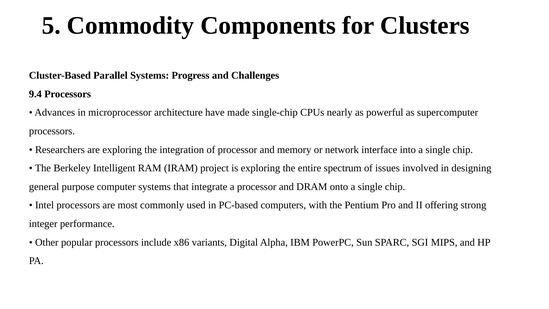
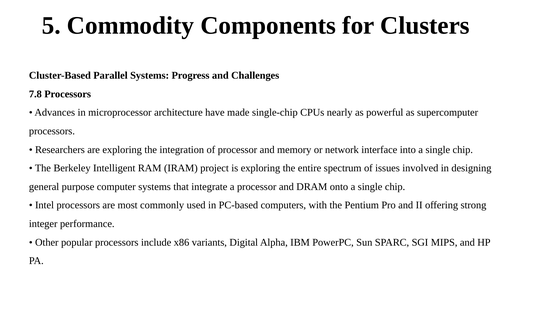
9.4: 9.4 -> 7.8
